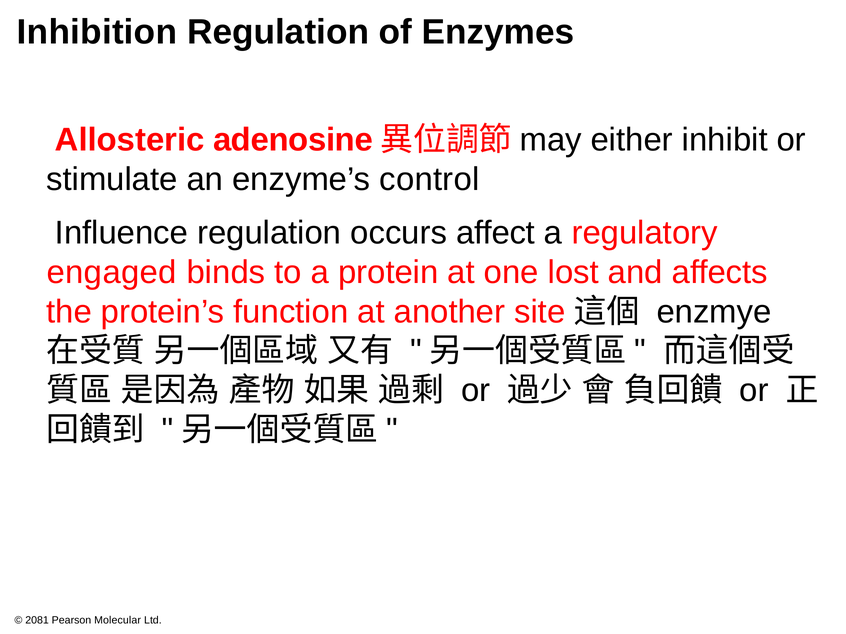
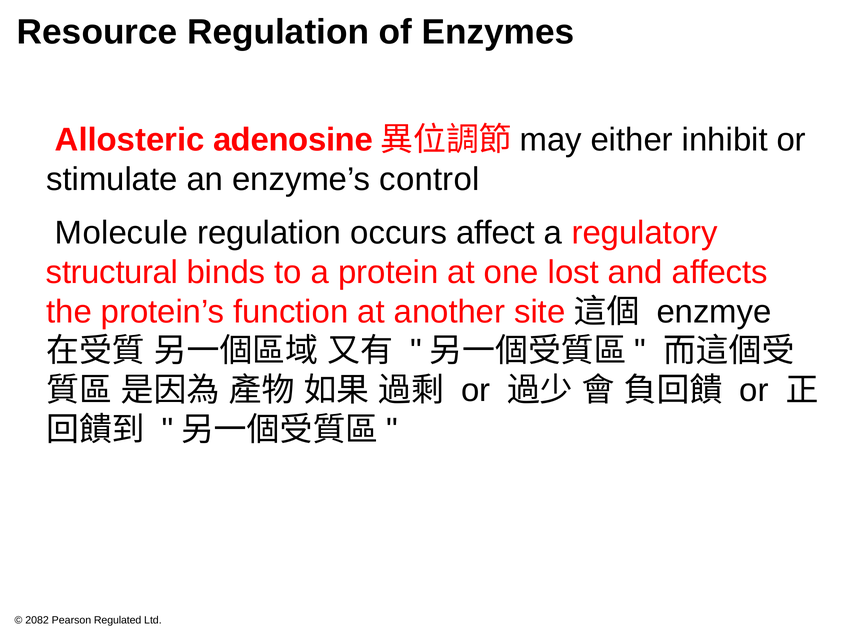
Inhibition: Inhibition -> Resource
Influence: Influence -> Molecule
engaged: engaged -> structural
2081: 2081 -> 2082
Molecular: Molecular -> Regulated
